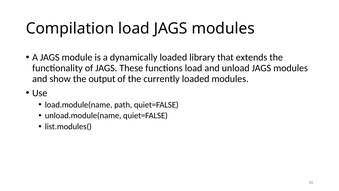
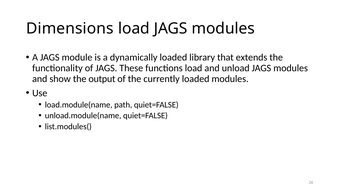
Compilation: Compilation -> Dimensions
